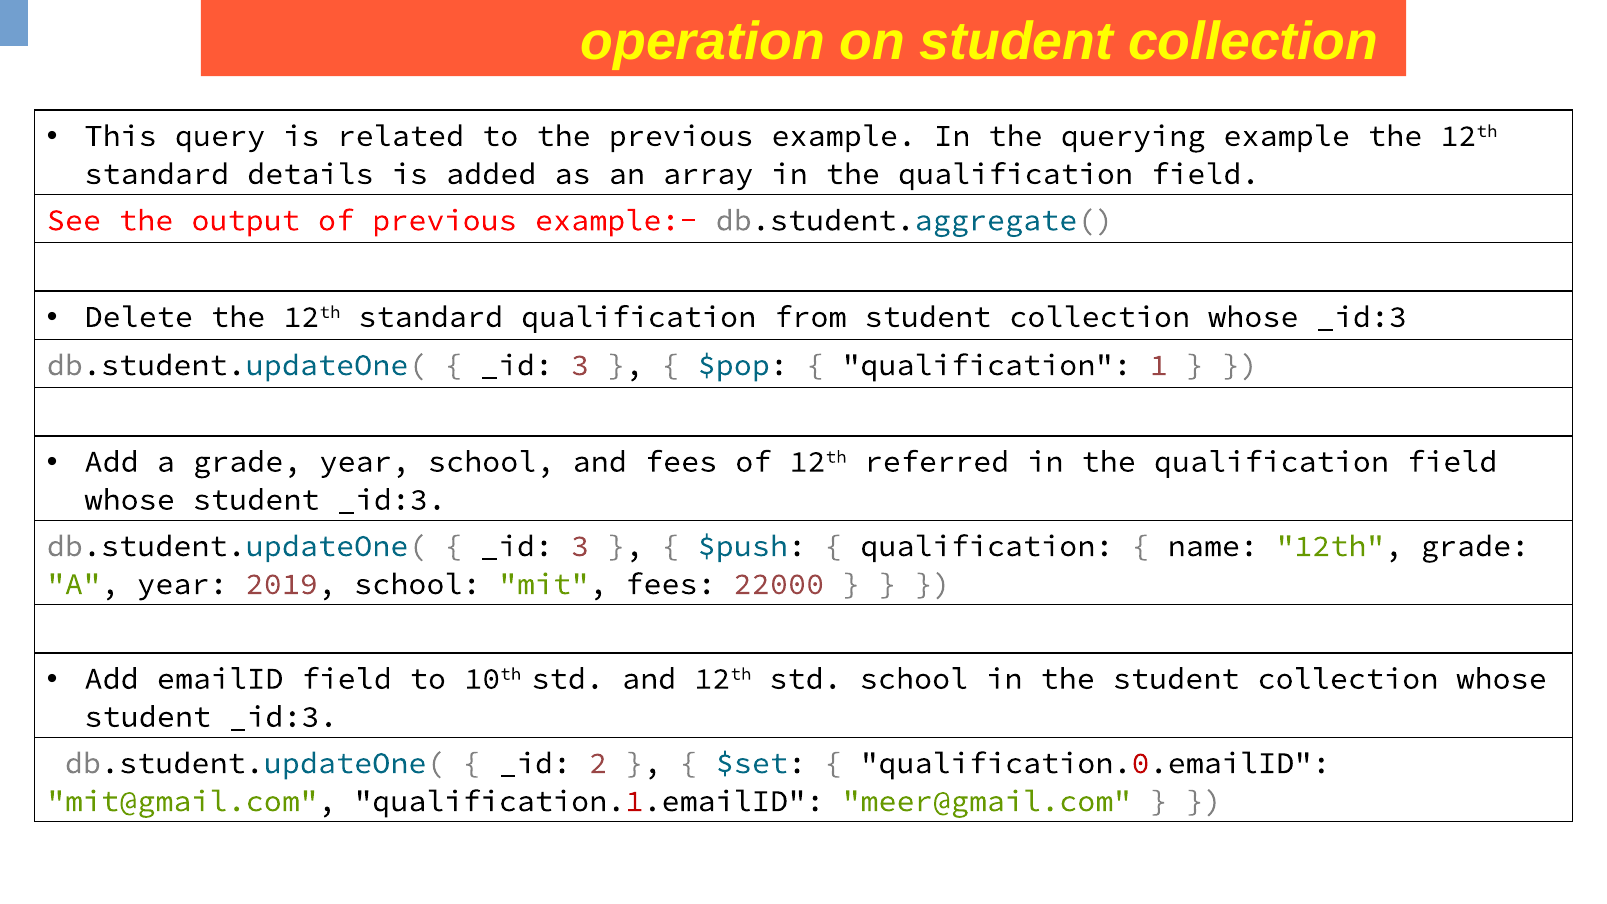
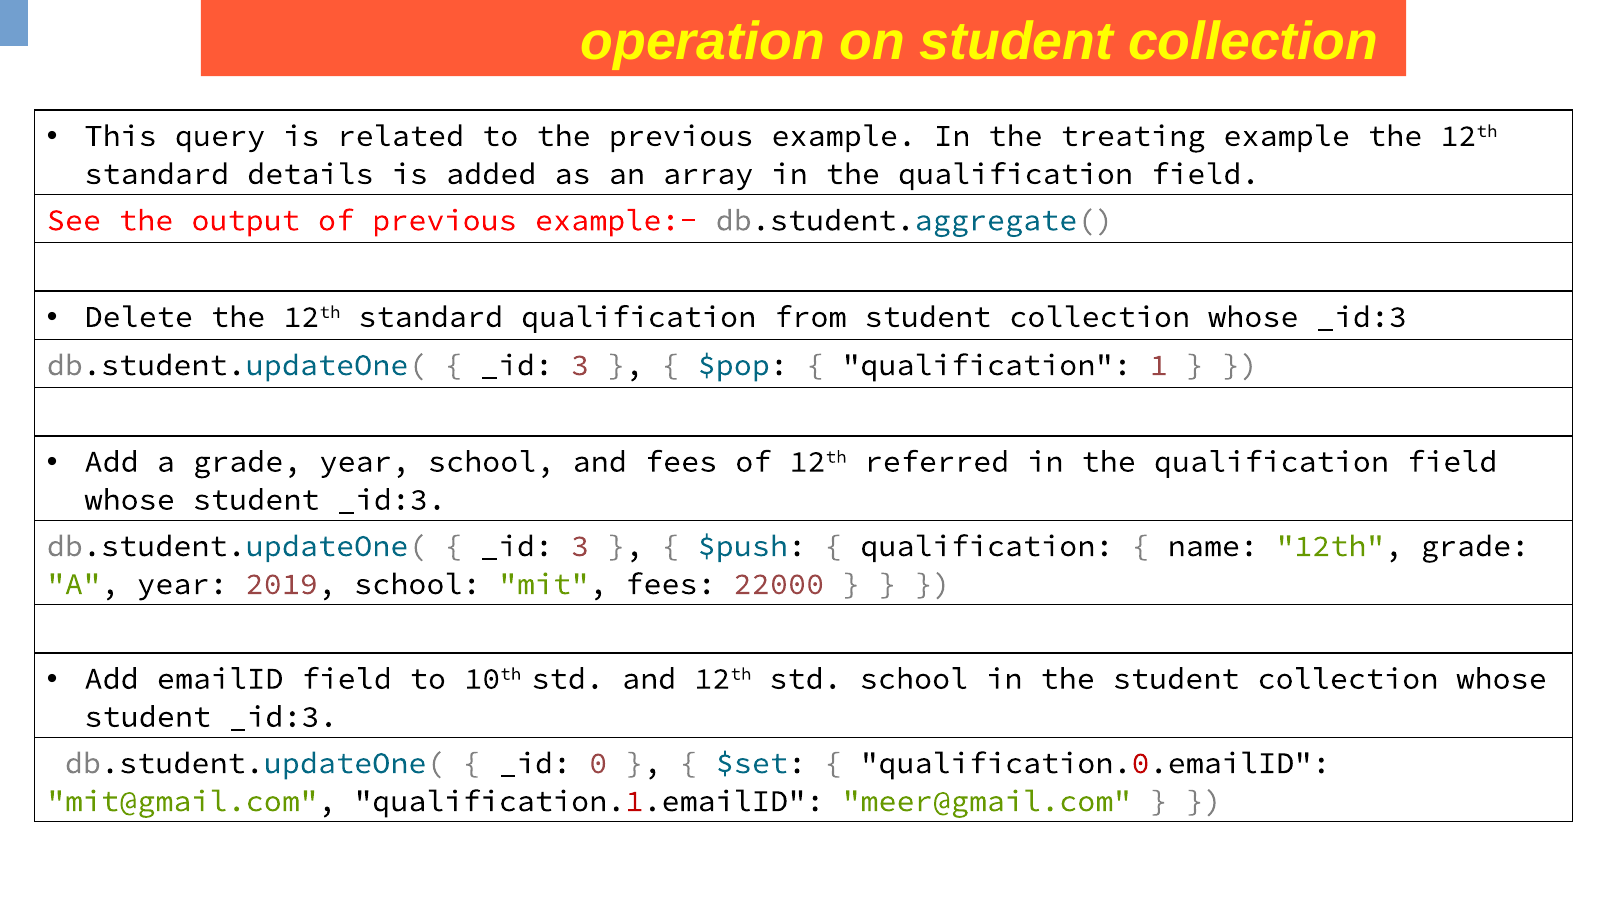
querying: querying -> treating
2: 2 -> 0
